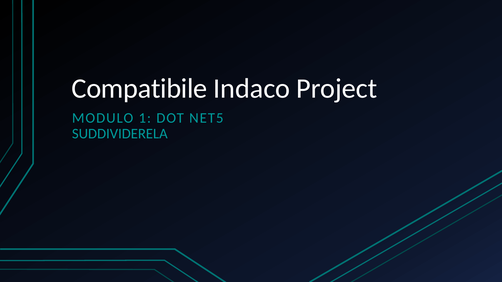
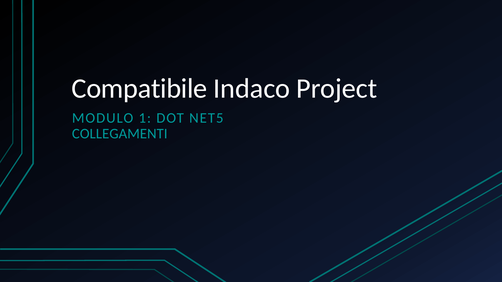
SUDDIVIDERELA: SUDDIVIDERELA -> COLLEGAMENTI
